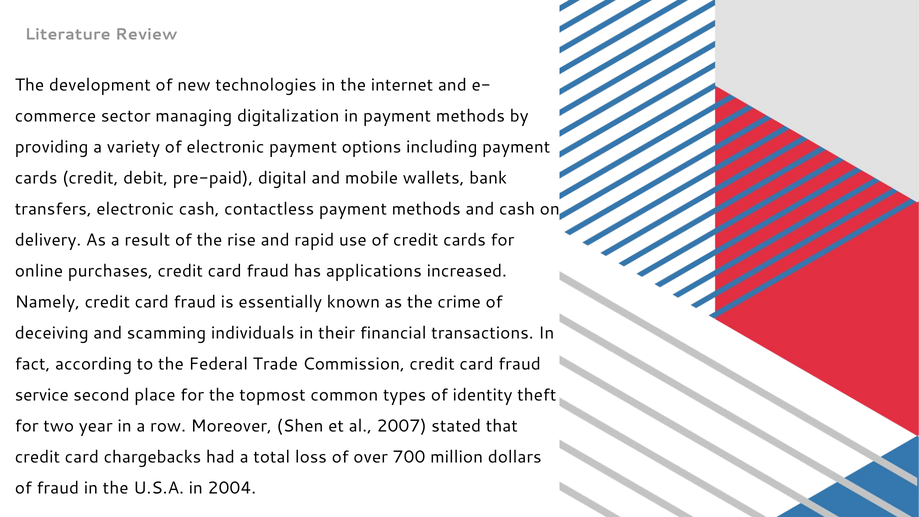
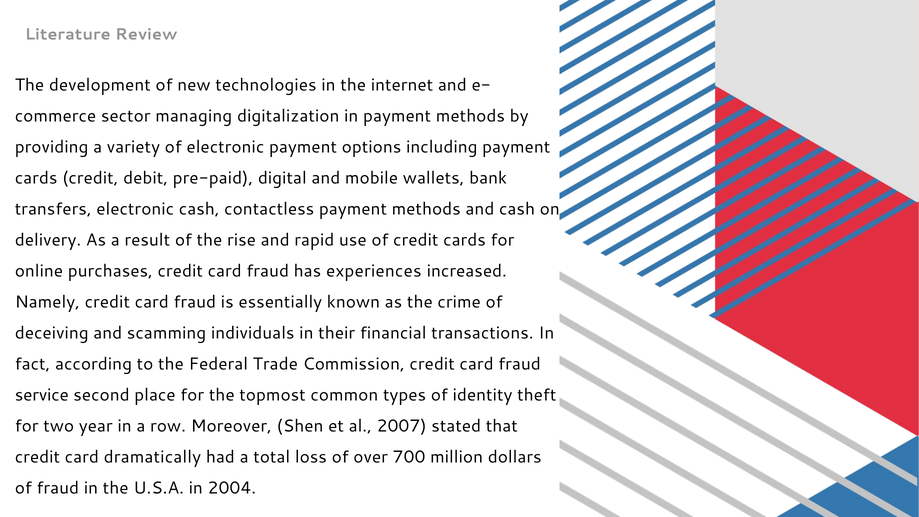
applications: applications -> experiences
chargebacks: chargebacks -> dramatically
